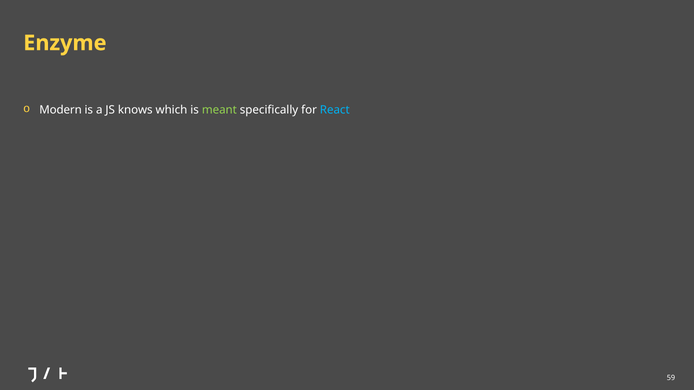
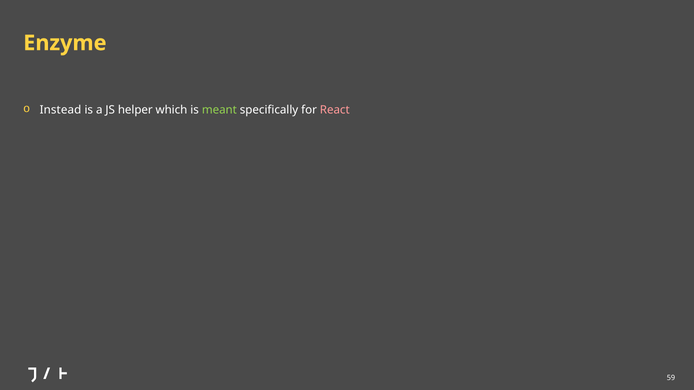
Modern: Modern -> Instead
knows: knows -> helper
React colour: light blue -> pink
